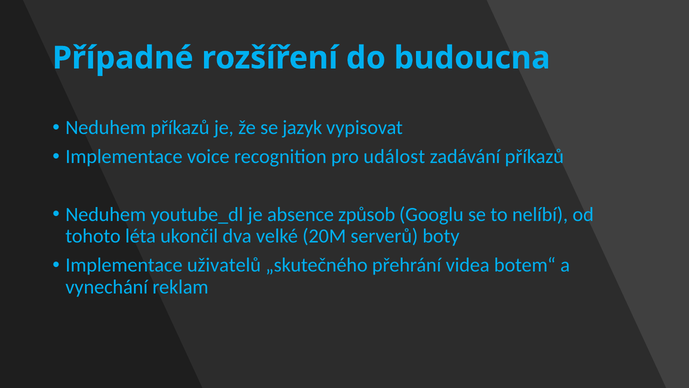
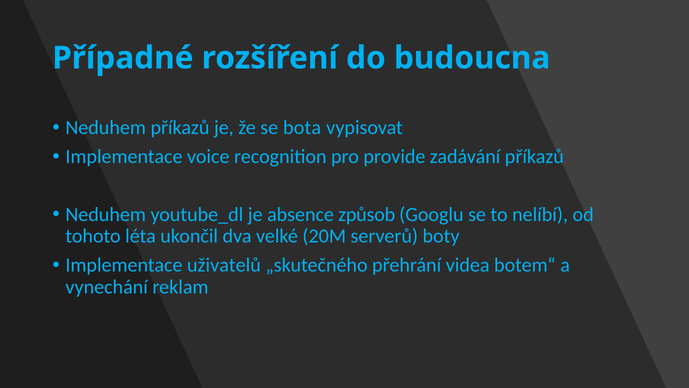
jazyk: jazyk -> bota
událost: událost -> provide
